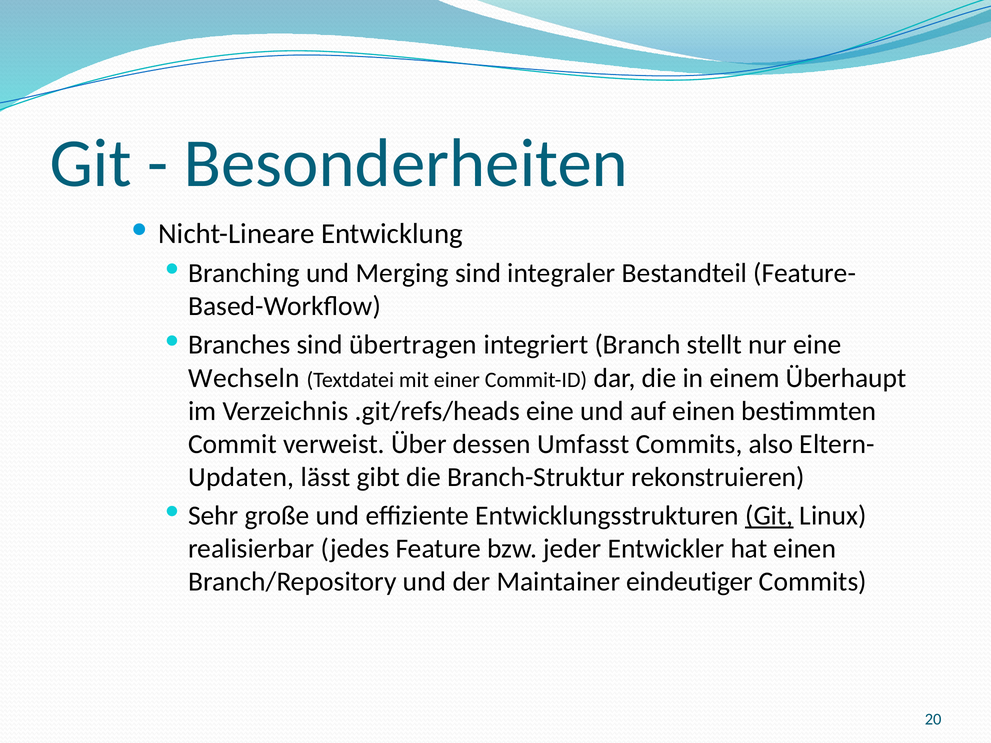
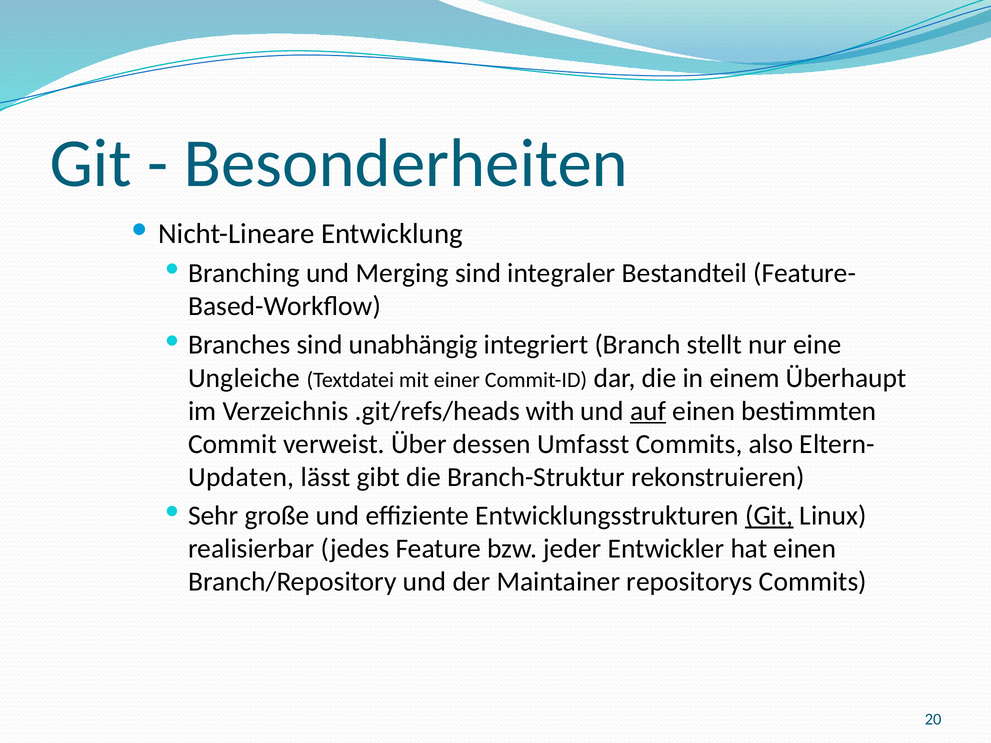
übertragen: übertragen -> unabhängig
Wechseln: Wechseln -> Ungleiche
.git/refs/heads eine: eine -> with
auf underline: none -> present
eindeutiger: eindeutiger -> repositorys
